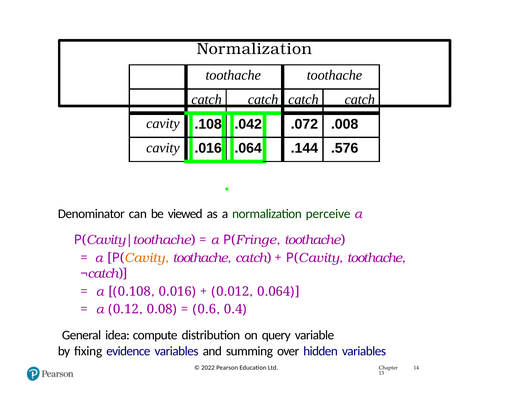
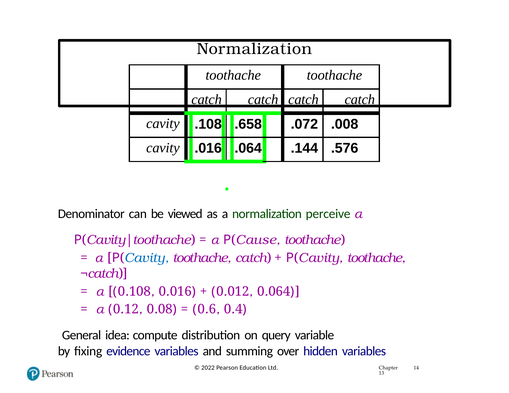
.042: .042 -> .658
Fringe: Fringe -> Cause
Cavity at (147, 258) colour: orange -> blue
